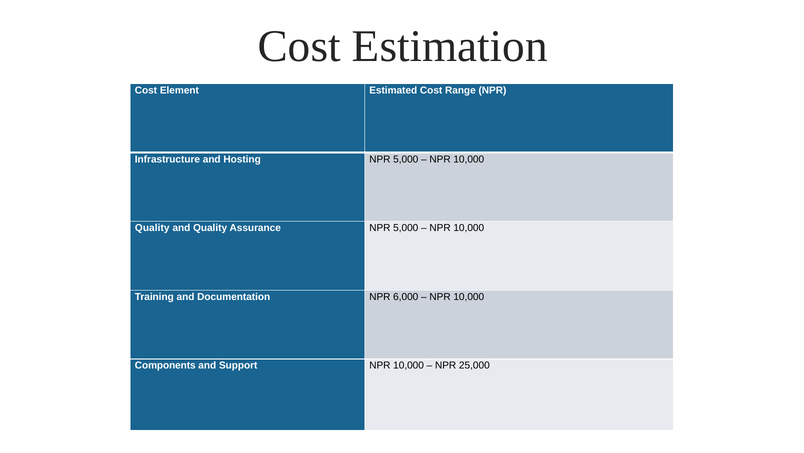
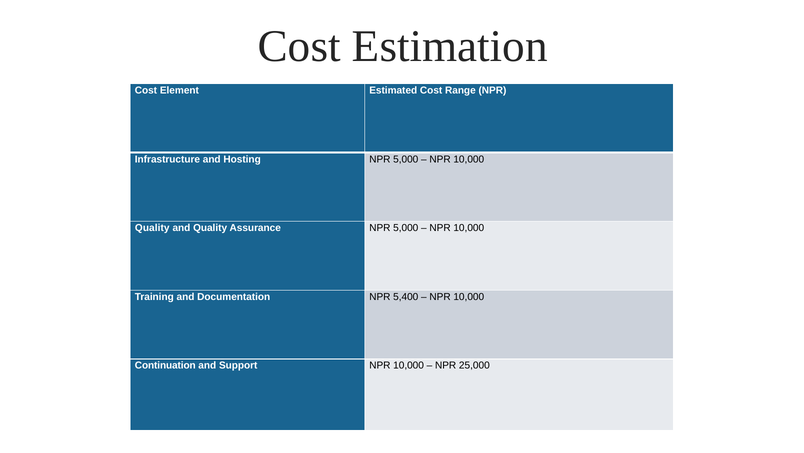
6,000: 6,000 -> 5,400
Components: Components -> Continuation
